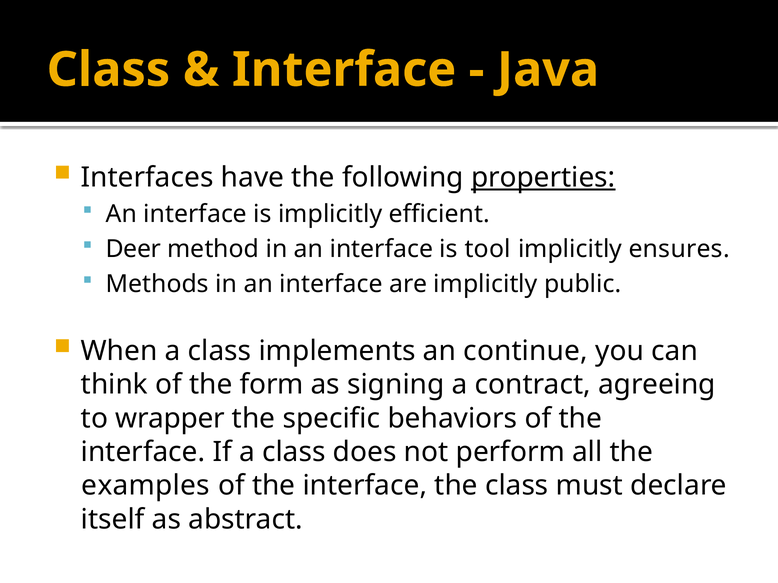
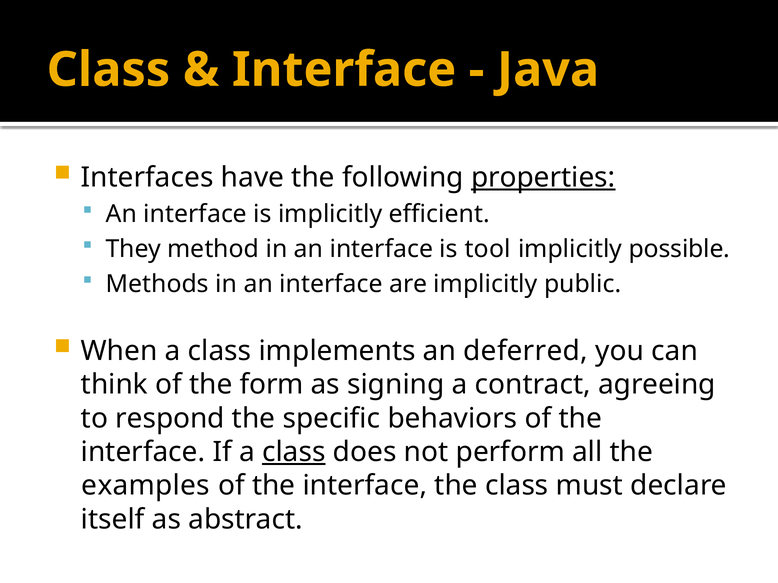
Deer: Deer -> They
ensures: ensures -> possible
continue: continue -> deferred
wrapper: wrapper -> respond
class at (294, 452) underline: none -> present
